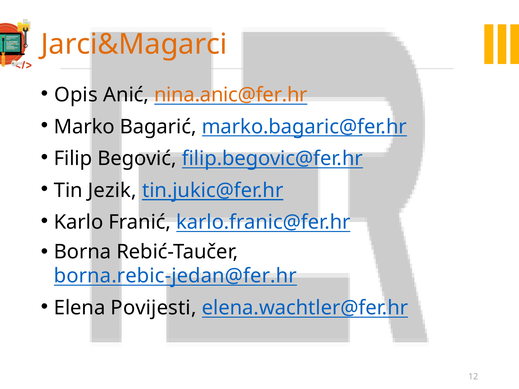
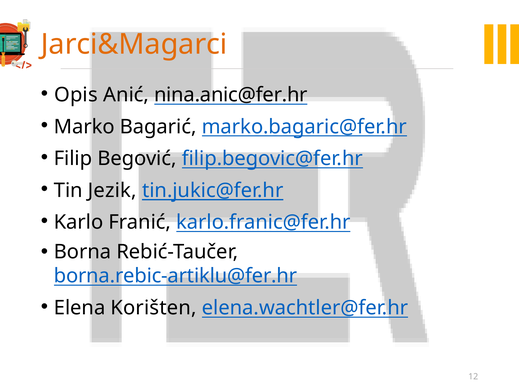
nina.anic@fer.hr colour: orange -> black
borna.rebic-jedan@fer.hr: borna.rebic-jedan@fer.hr -> borna.rebic-artiklu@fer.hr
Povijesti: Povijesti -> Korišten
